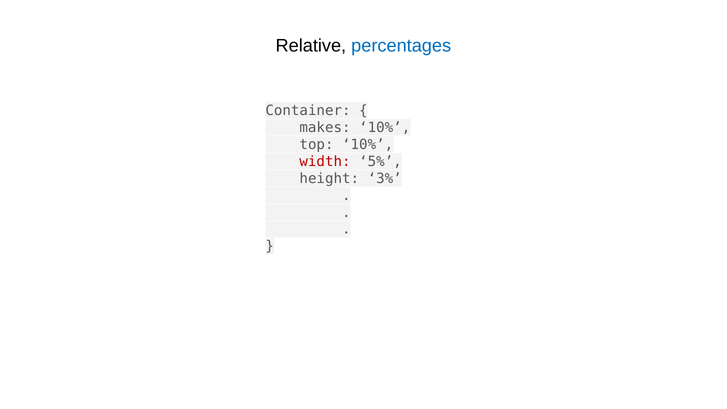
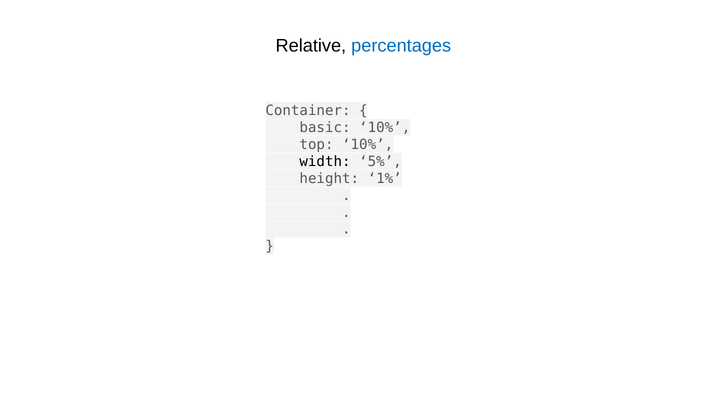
makes: makes -> basic
width colour: red -> black
3%: 3% -> 1%
